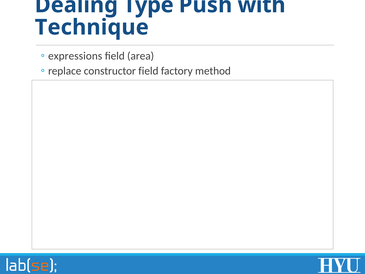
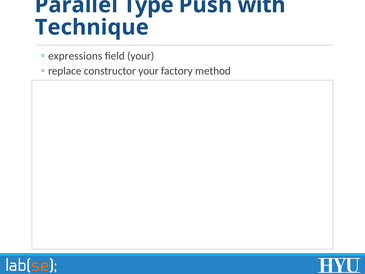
Dealing: Dealing -> Parallel
field area: area -> your
constructor field: field -> your
